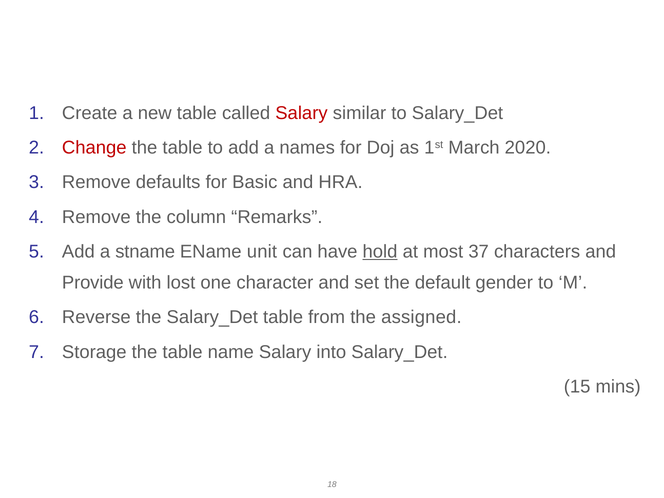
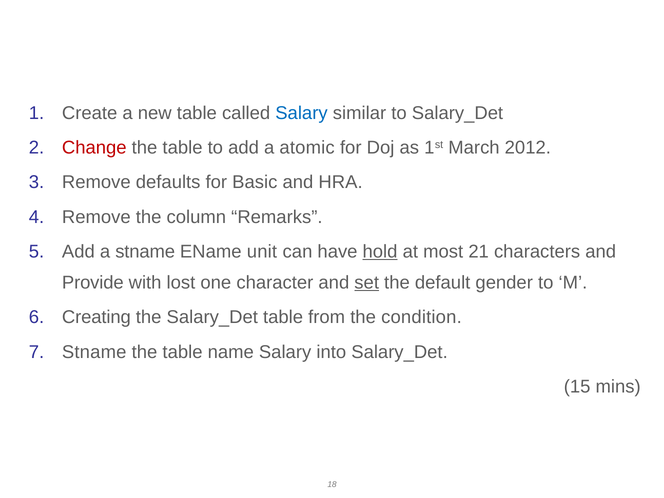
Salary at (301, 113) colour: red -> blue
names: names -> atomic
2020: 2020 -> 2012
37: 37 -> 21
set underline: none -> present
Reverse: Reverse -> Creating
assigned: assigned -> condition
Storage at (94, 352): Storage -> Stname
